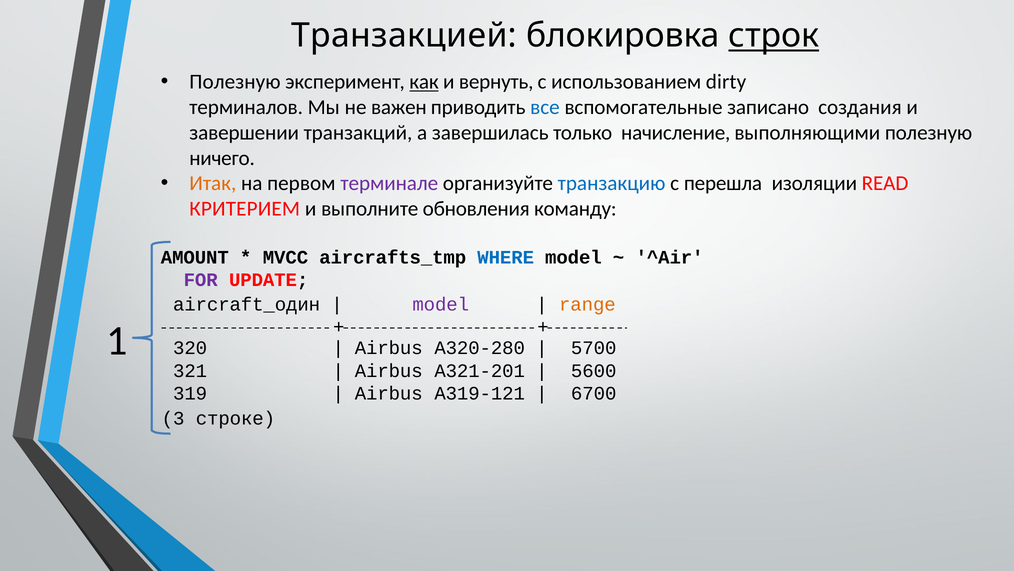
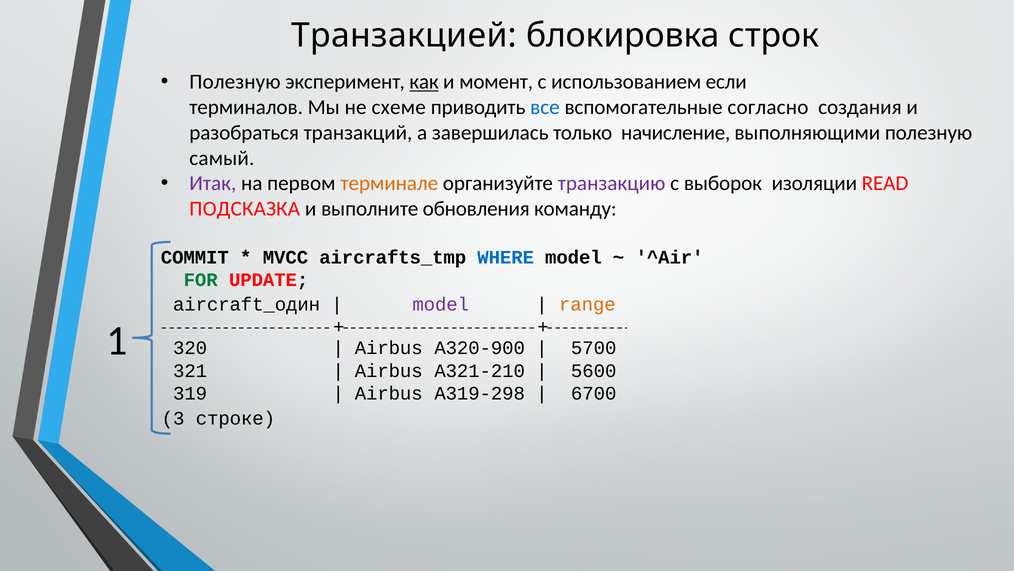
строк underline: present -> none
вернуть: вернуть -> момент
dirty: dirty -> если
важен: важен -> схеме
записано: записано -> согласно
завершении: завершении -> разобраться
ничего: ничего -> самый
Итак colour: orange -> purple
терминале colour: purple -> orange
транзакцию colour: blue -> purple
перешла: перешла -> выборок
КРИТЕРИЕМ: КРИТЕРИЕМ -> ПОДСКАЗКА
AMOUNT: AMOUNT -> COMMIT
FOR colour: purple -> green
A320-280: A320-280 -> A320-900
A321-201: A321-201 -> A321-210
A319-121: A319-121 -> A319-298
